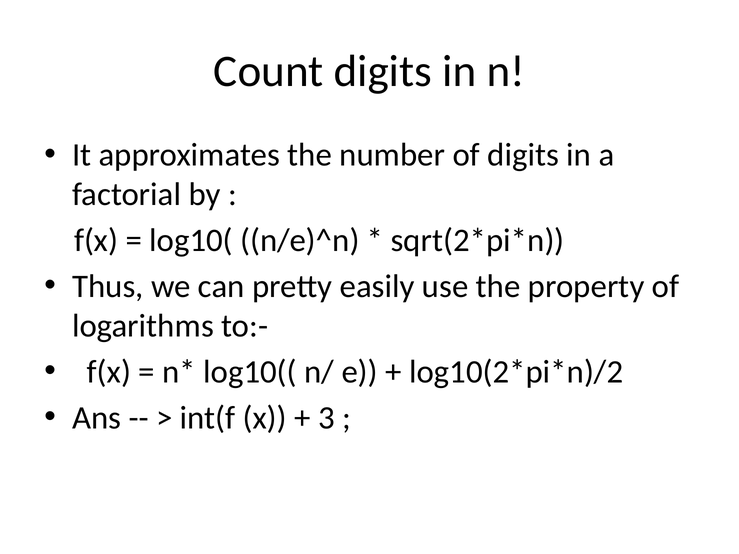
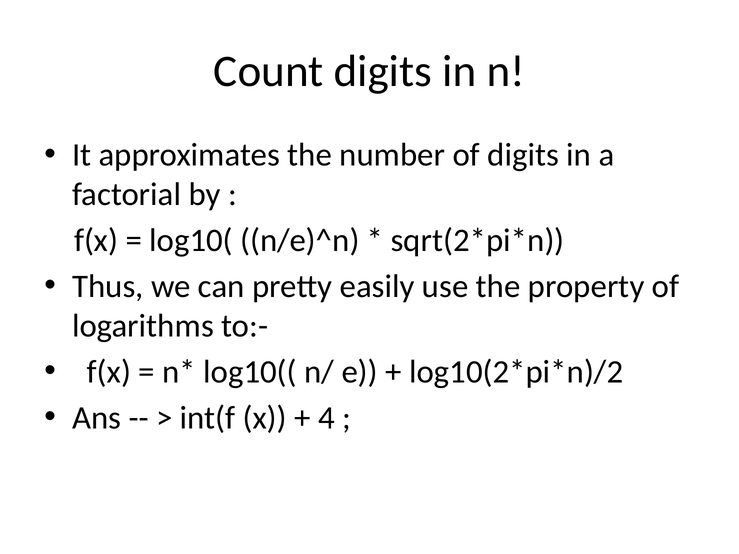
3: 3 -> 4
